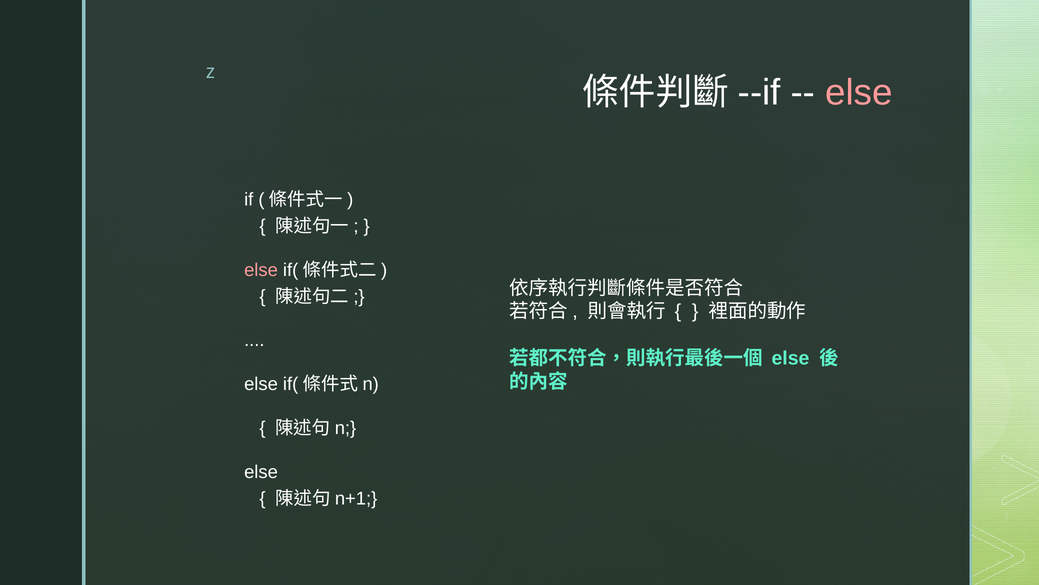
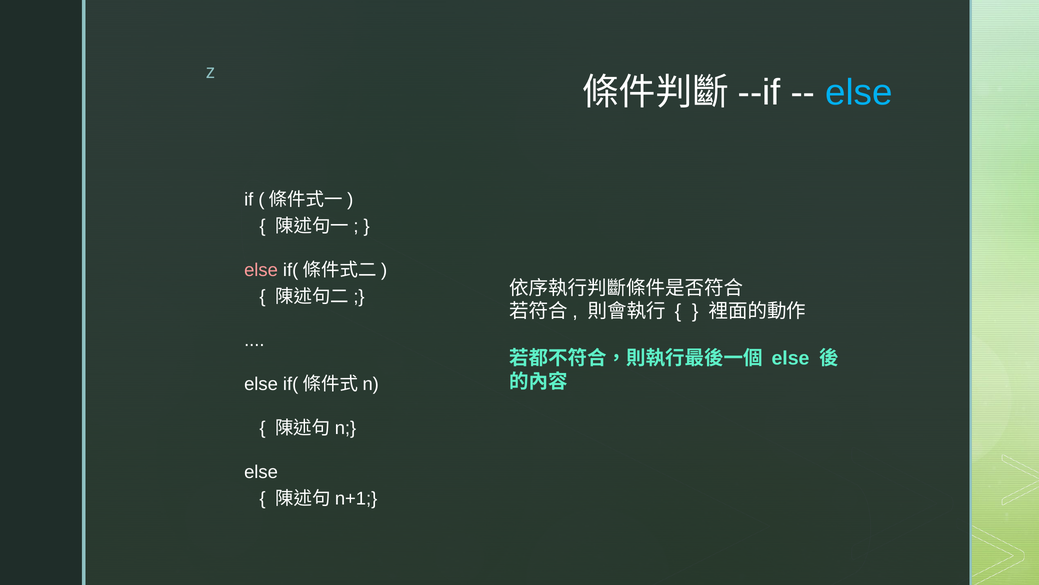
else at (859, 92) colour: pink -> light blue
